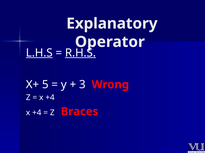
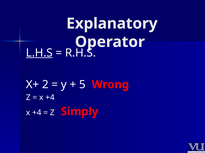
R.H.S underline: present -> none
5: 5 -> 2
3: 3 -> 5
Braces: Braces -> Simply
